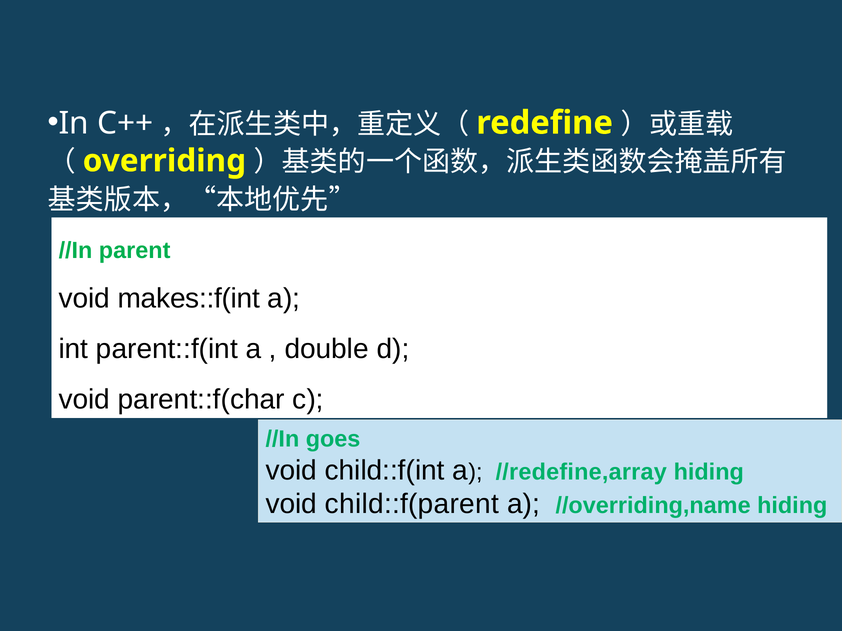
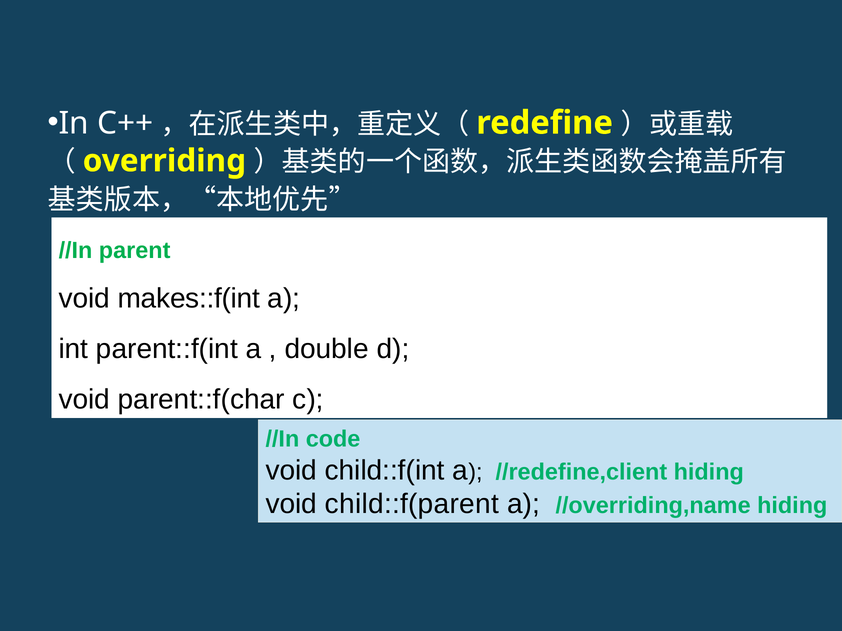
goes: goes -> code
//redefine,array: //redefine,array -> //redefine,client
